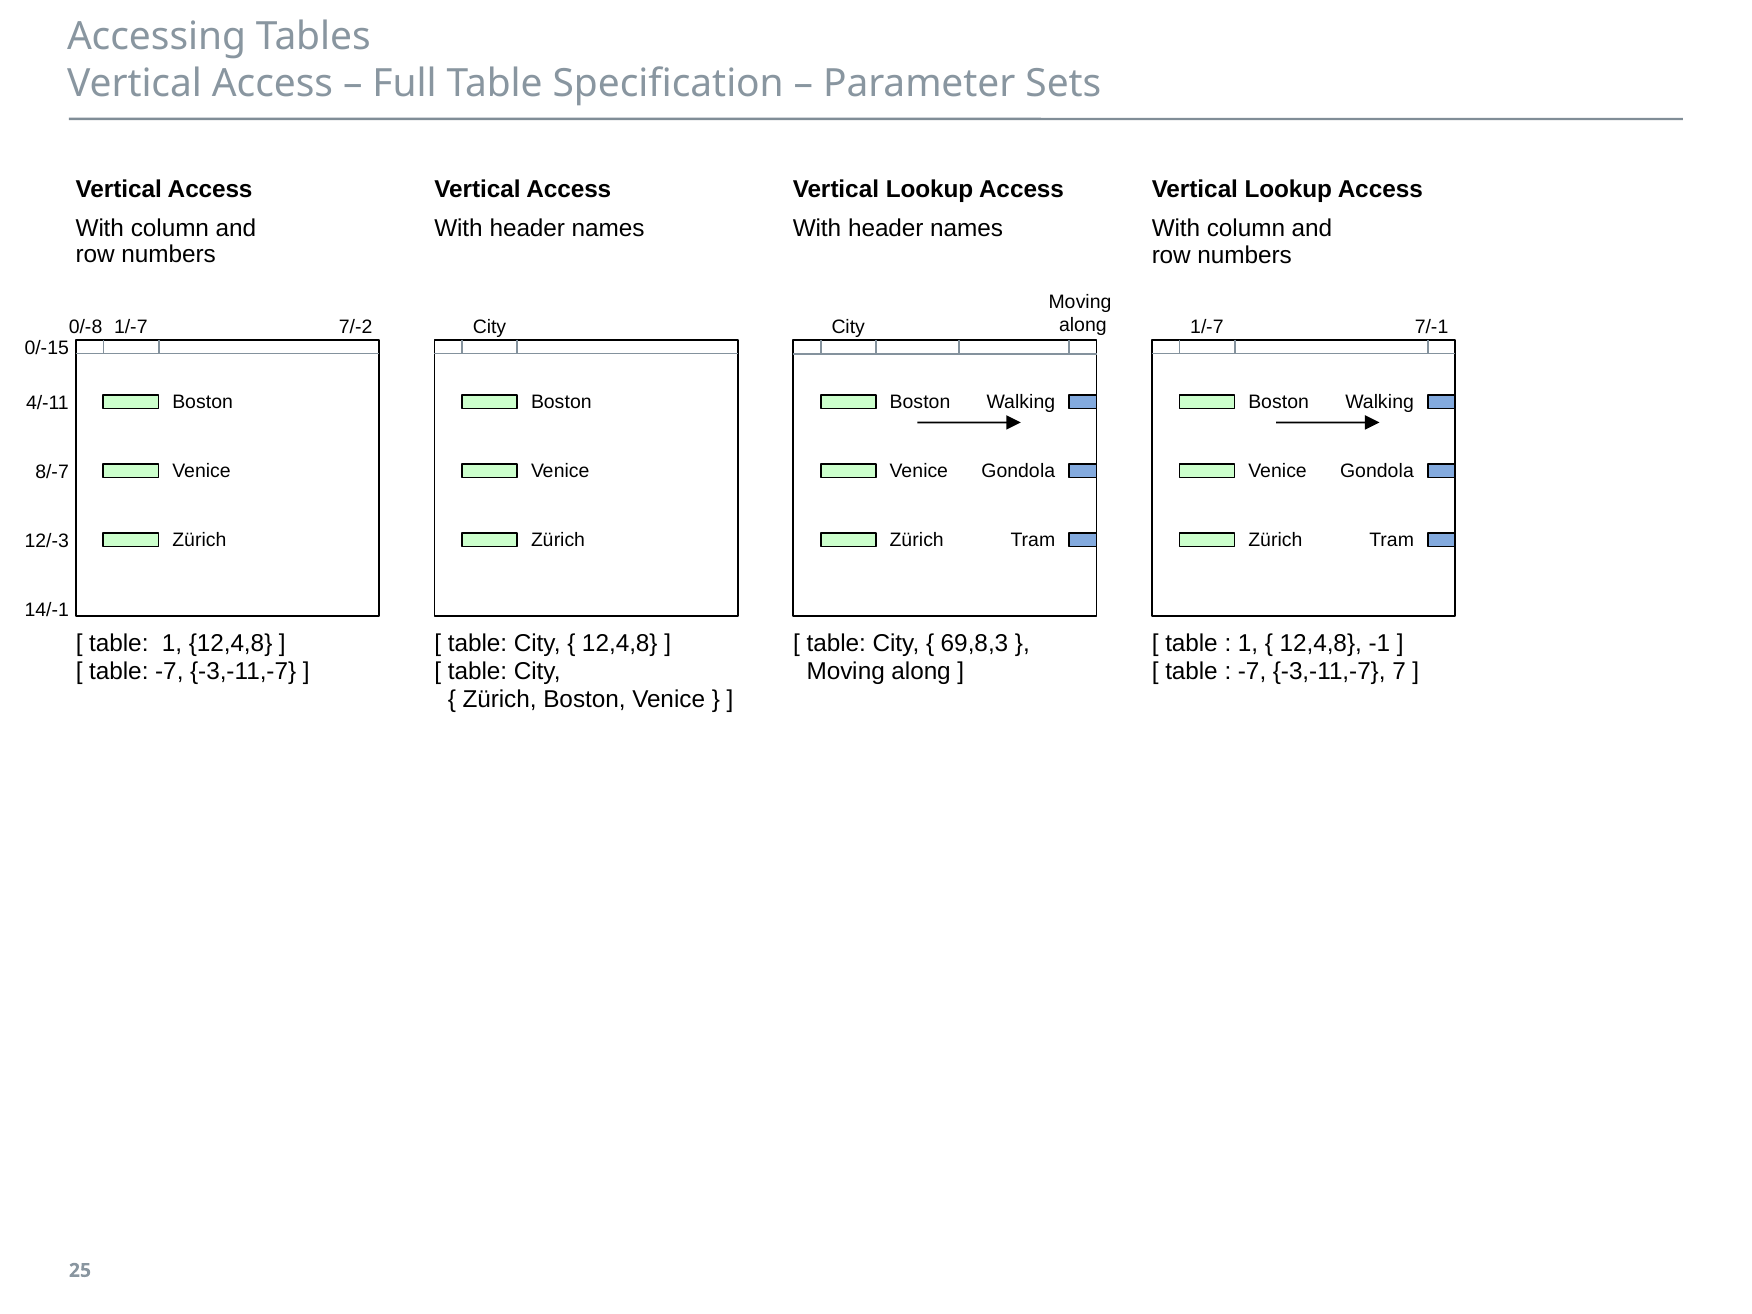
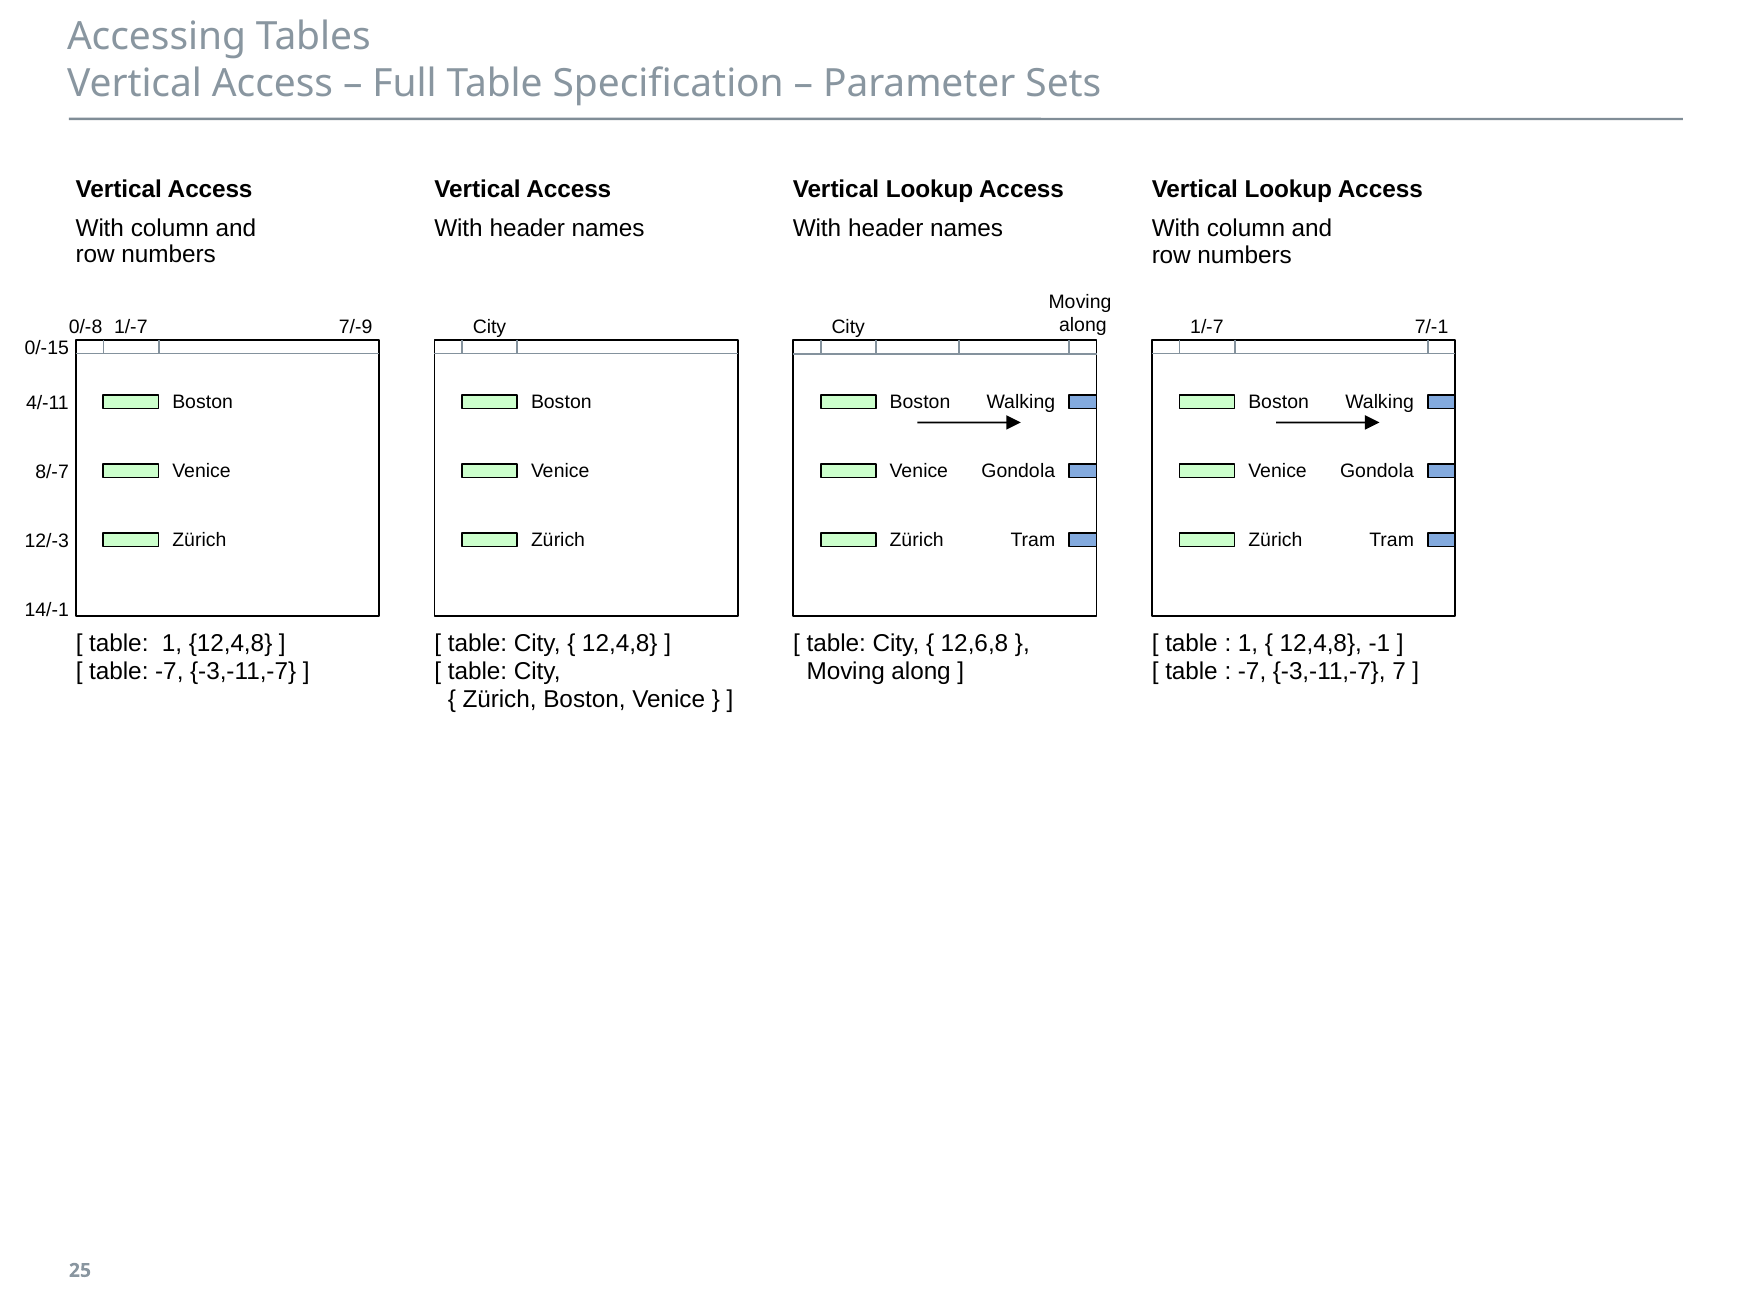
7/-2: 7/-2 -> 7/-9
69,8,3: 69,8,3 -> 12,6,8
